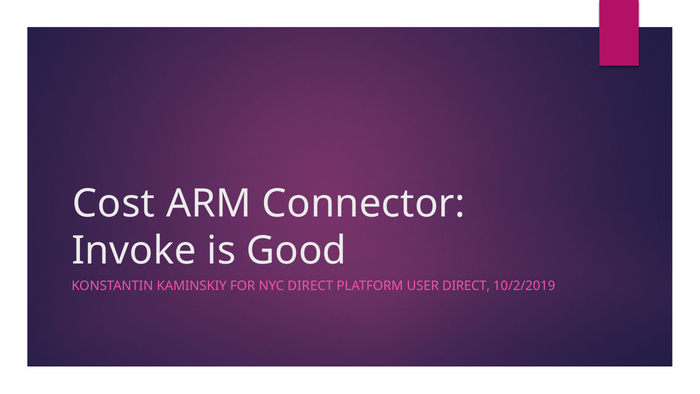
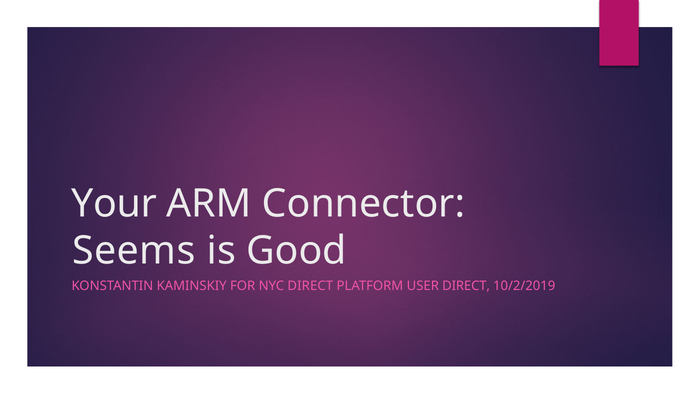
Cost: Cost -> Your
Invoke: Invoke -> Seems
